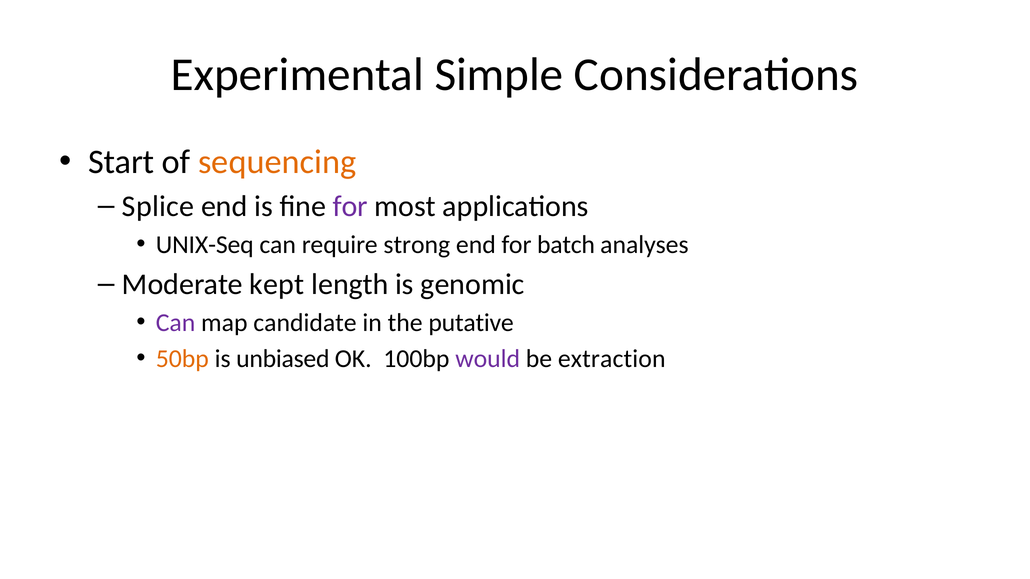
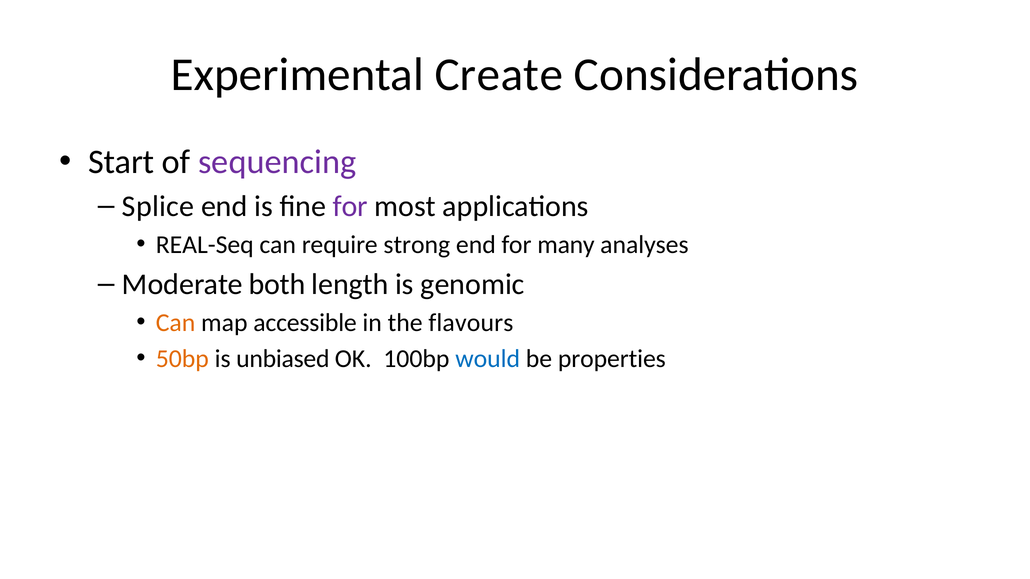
Simple: Simple -> Create
sequencing colour: orange -> purple
UNIX-Seq: UNIX-Seq -> REAL-Seq
batch: batch -> many
kept: kept -> both
Can at (176, 323) colour: purple -> orange
candidate: candidate -> accessible
putative: putative -> flavours
would colour: purple -> blue
extraction: extraction -> properties
